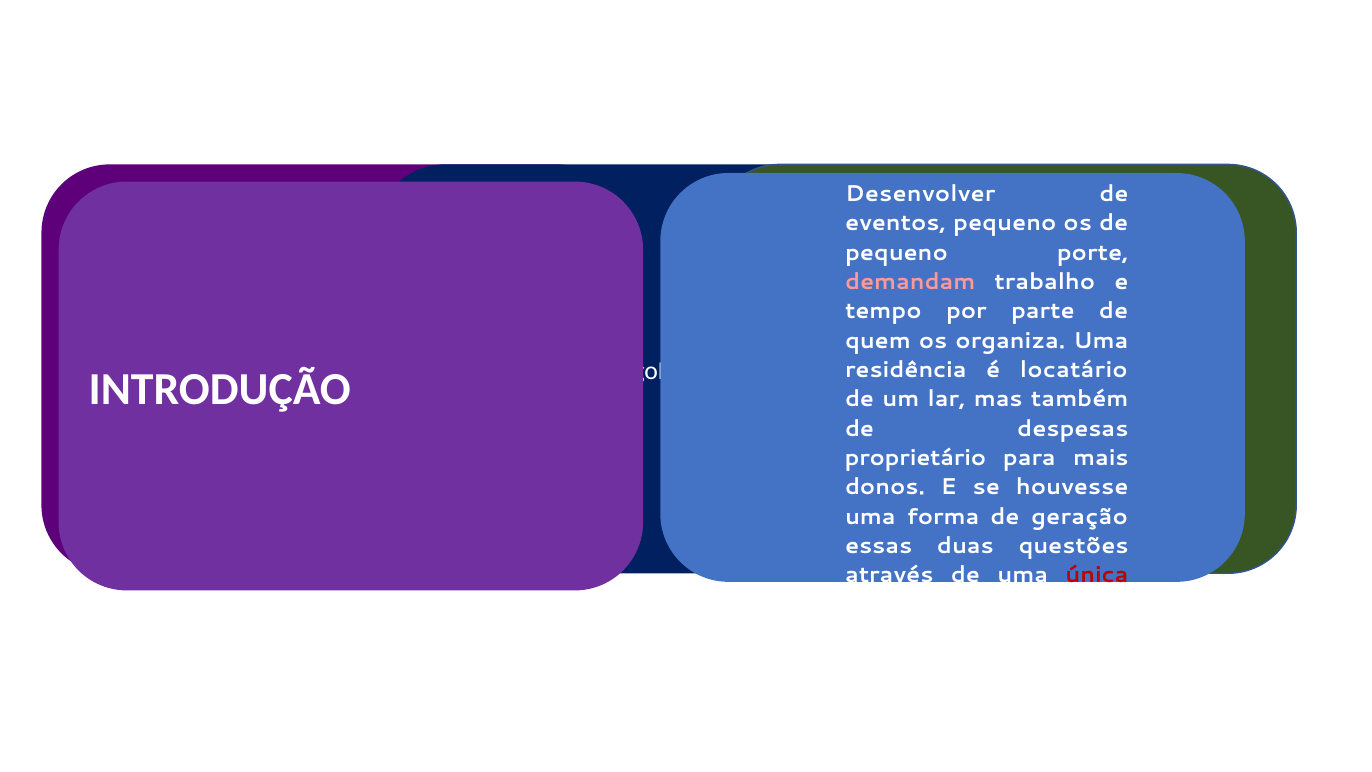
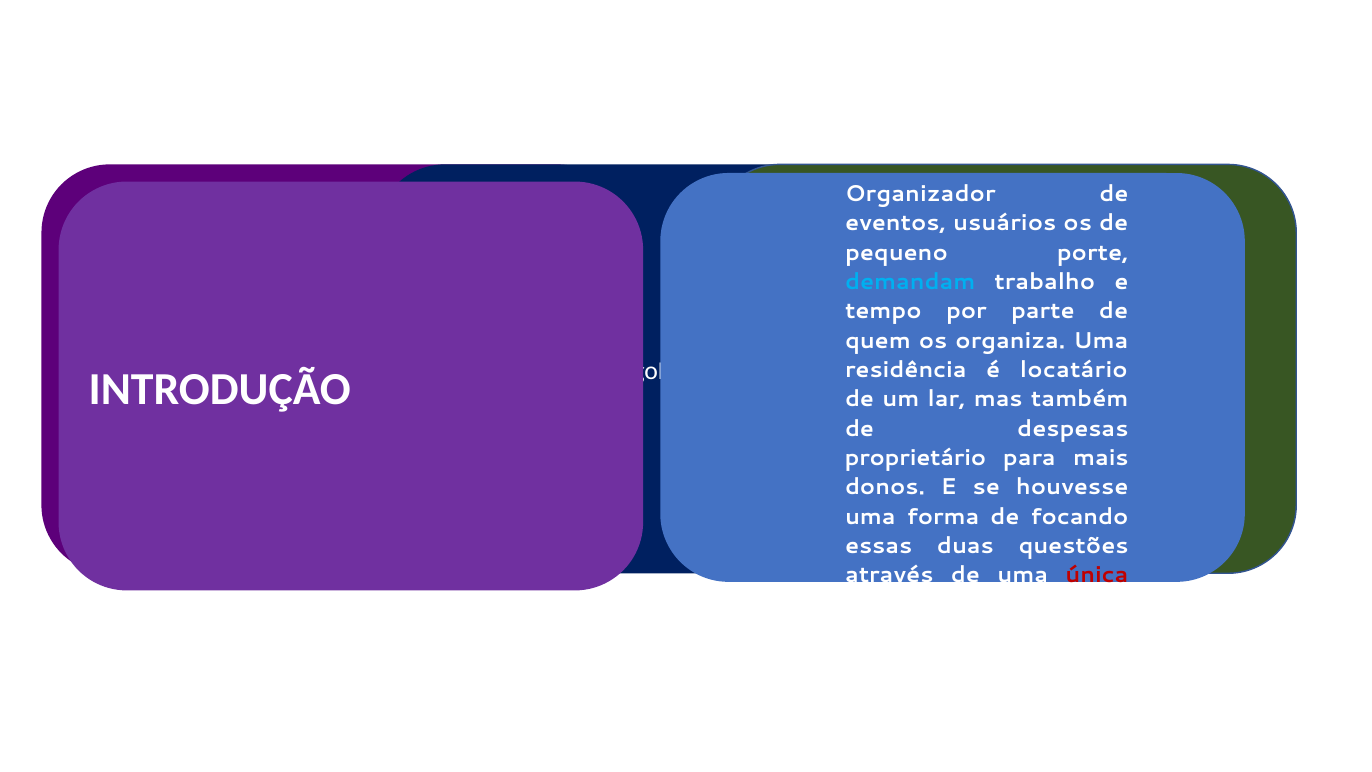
Desenvolver: Desenvolver -> Organizador
eventos pequeno: pequeno -> usuários
demandam colour: pink -> light blue
geração: geração -> focando
